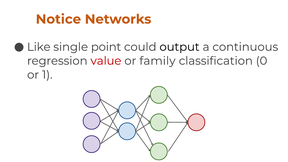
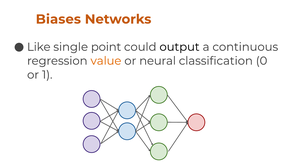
Notice: Notice -> Biases
value colour: red -> orange
family: family -> neural
